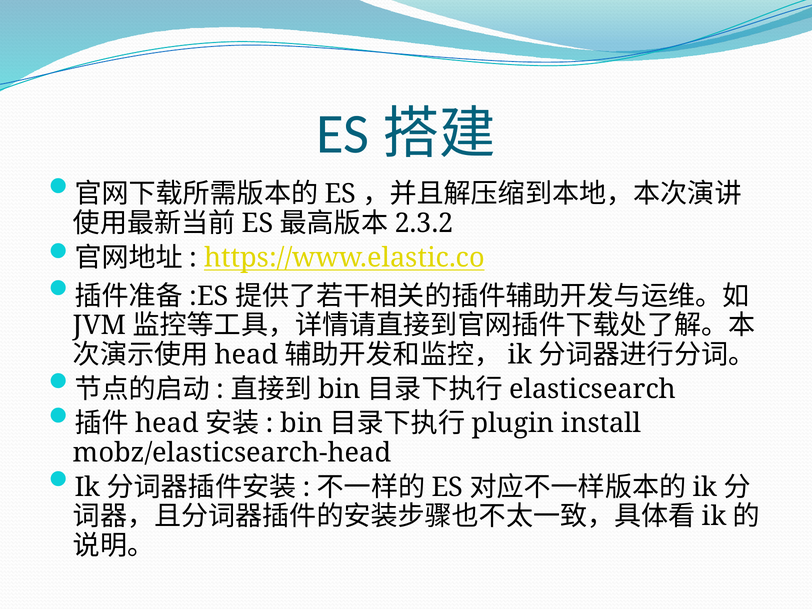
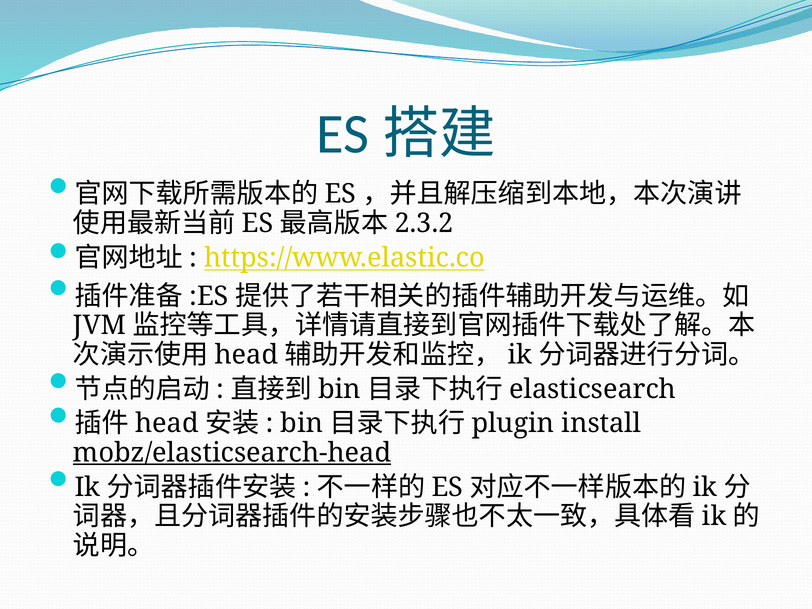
mobz/elasticsearch-head underline: none -> present
